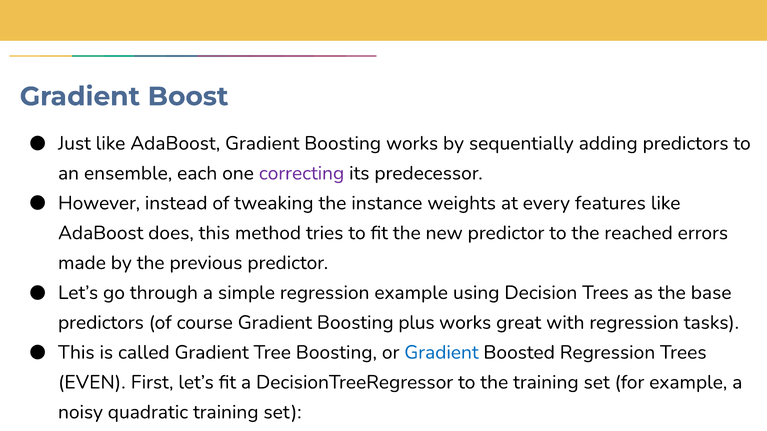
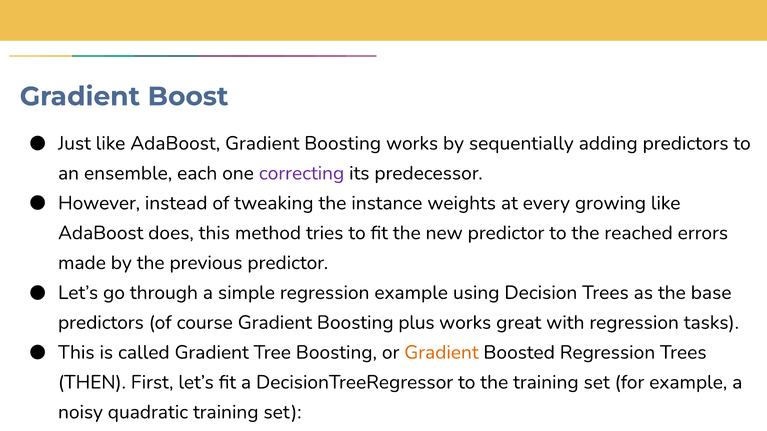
features: features -> growing
Gradient at (441, 353) colour: blue -> orange
EVEN: EVEN -> THEN
